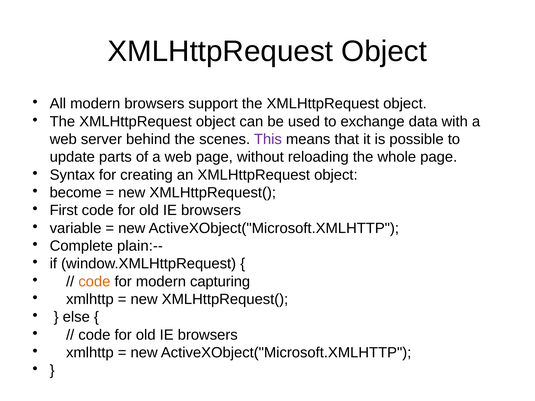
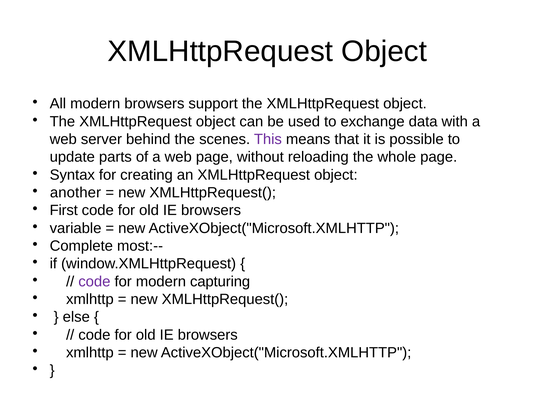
become: become -> another
plain:--: plain:-- -> most:--
code at (94, 282) colour: orange -> purple
